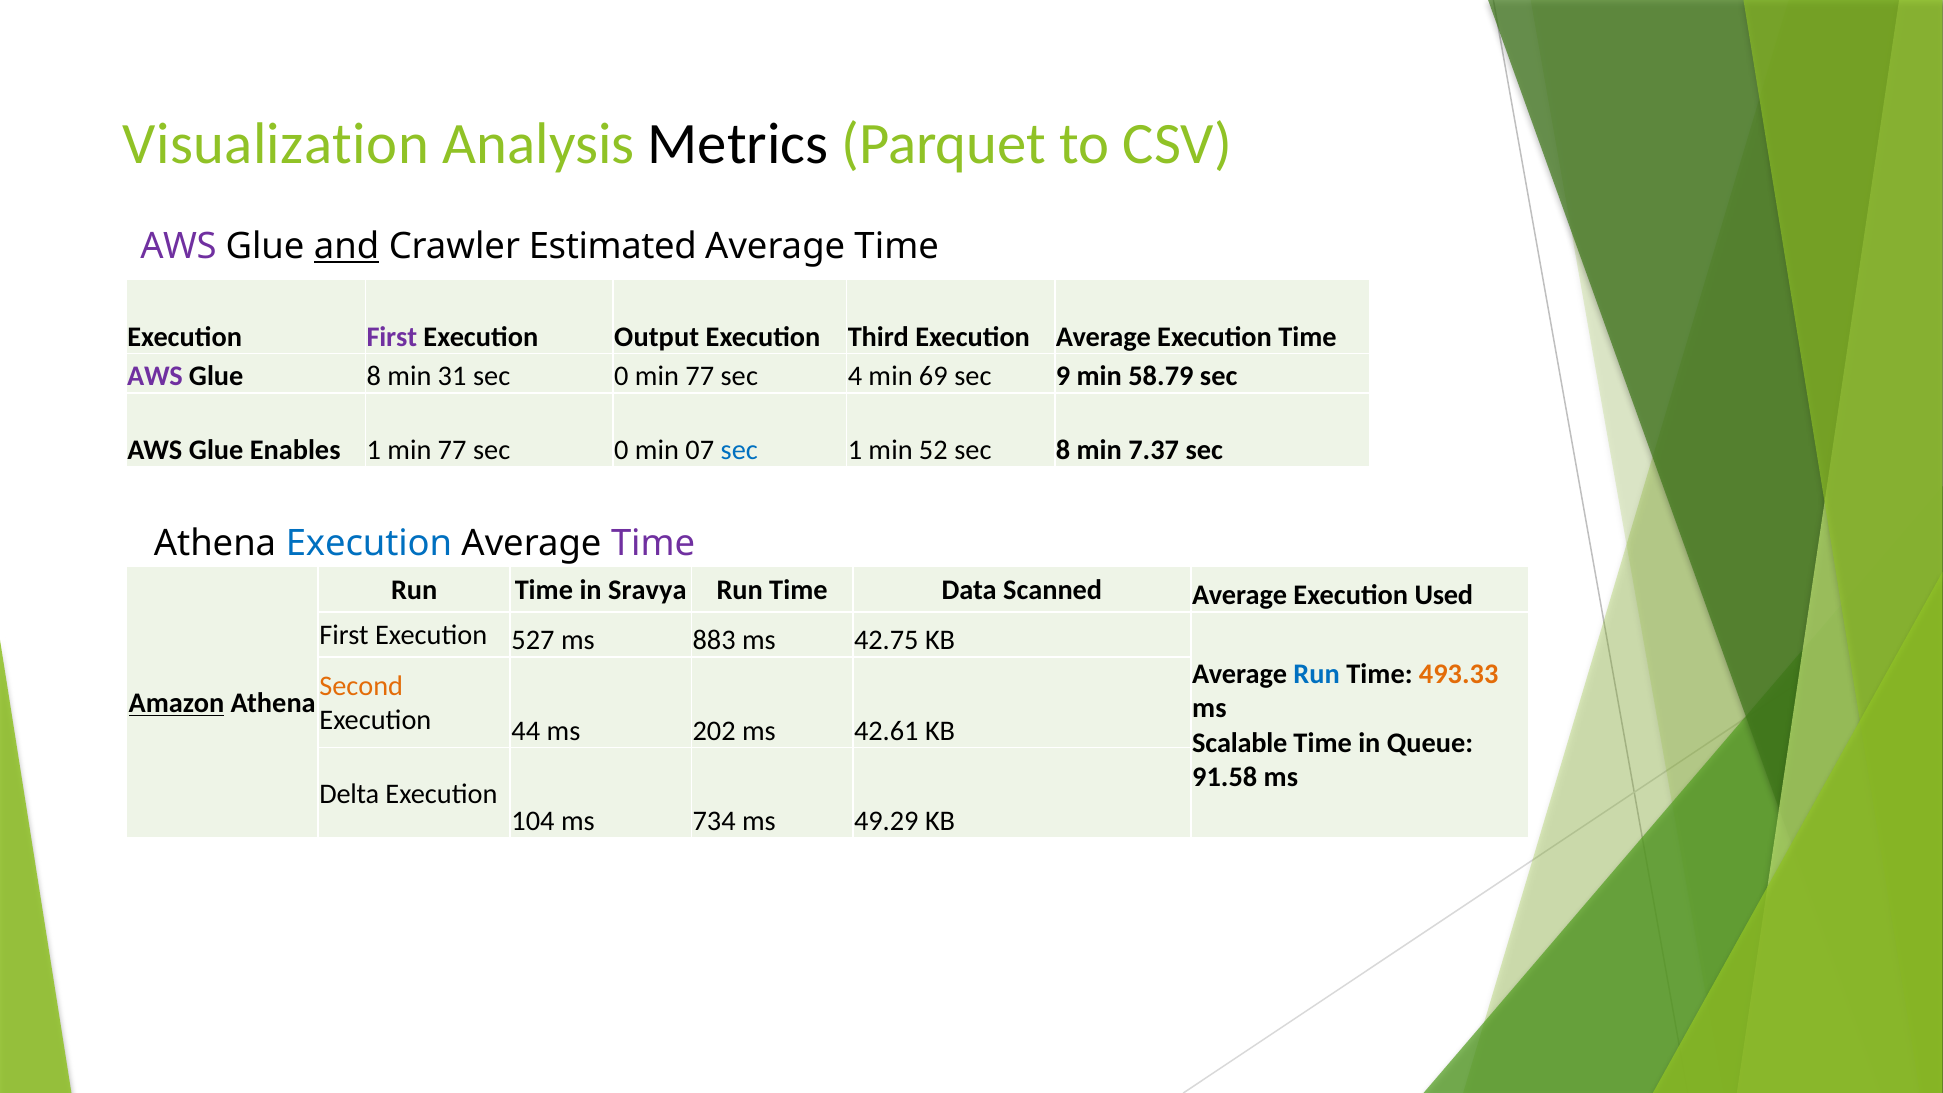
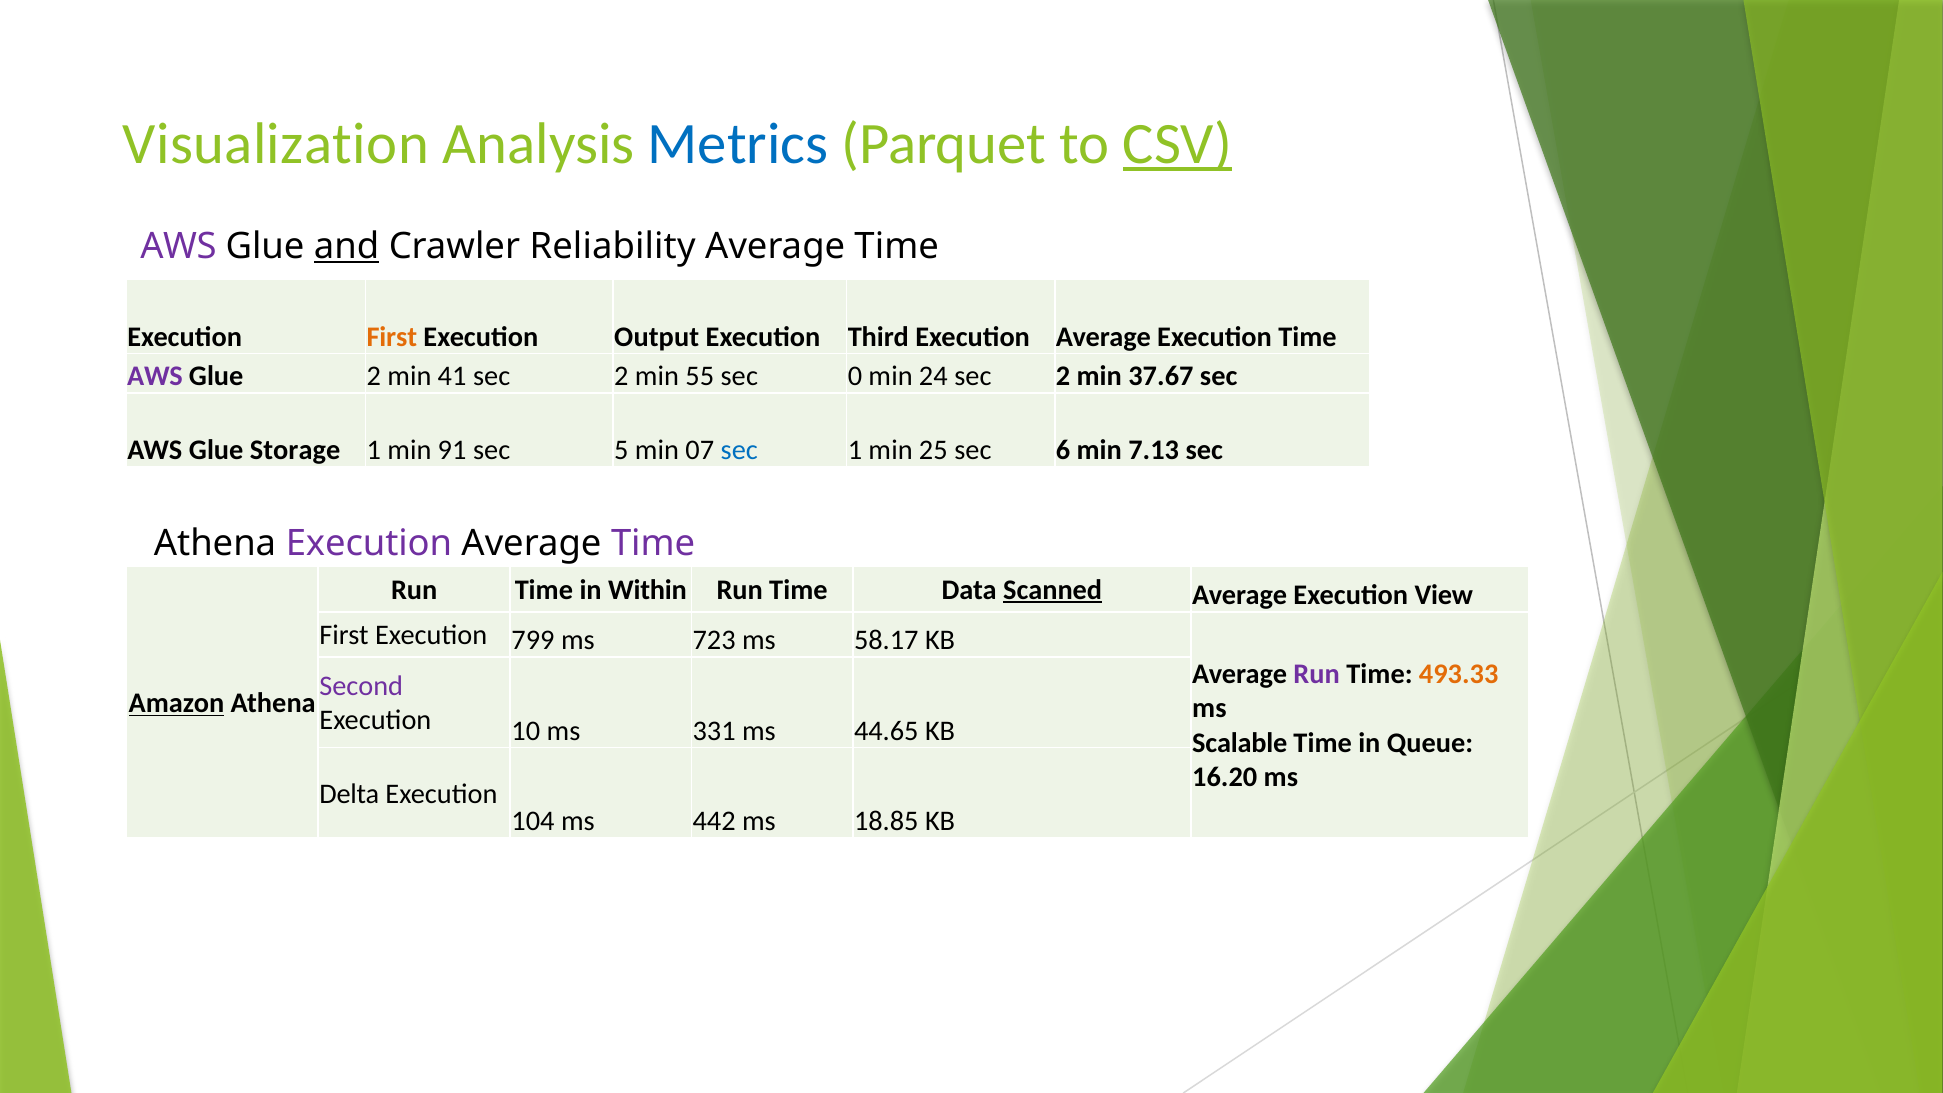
Metrics colour: black -> blue
CSV underline: none -> present
Estimated: Estimated -> Reliability
First at (392, 337) colour: purple -> orange
Glue 8: 8 -> 2
31: 31 -> 41
0 at (621, 376): 0 -> 2
77 at (700, 376): 77 -> 55
4: 4 -> 0
69: 69 -> 24
9 at (1063, 376): 9 -> 2
58.79: 58.79 -> 37.67
Enables: Enables -> Storage
1 min 77: 77 -> 91
0 at (621, 450): 0 -> 5
52: 52 -> 25
sec 8: 8 -> 6
7.37: 7.37 -> 7.13
Execution at (369, 544) colour: blue -> purple
Sravya: Sravya -> Within
Scanned underline: none -> present
Used: Used -> View
527: 527 -> 799
883: 883 -> 723
42.75: 42.75 -> 58.17
Run at (1317, 674) colour: blue -> purple
Second colour: orange -> purple
44: 44 -> 10
202: 202 -> 331
42.61: 42.61 -> 44.65
91.58: 91.58 -> 16.20
734: 734 -> 442
49.29: 49.29 -> 18.85
